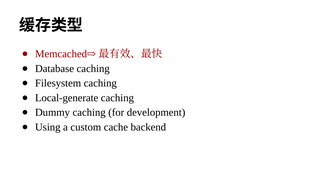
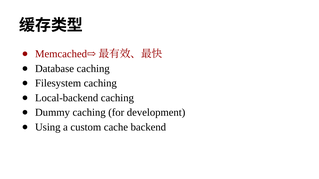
Local-generate: Local-generate -> Local-backend
